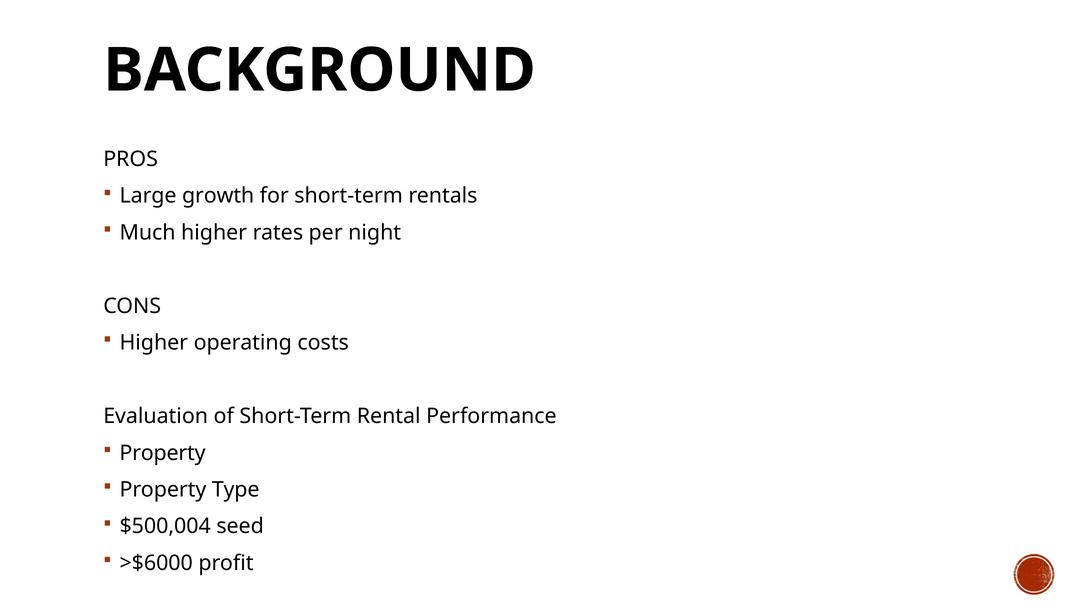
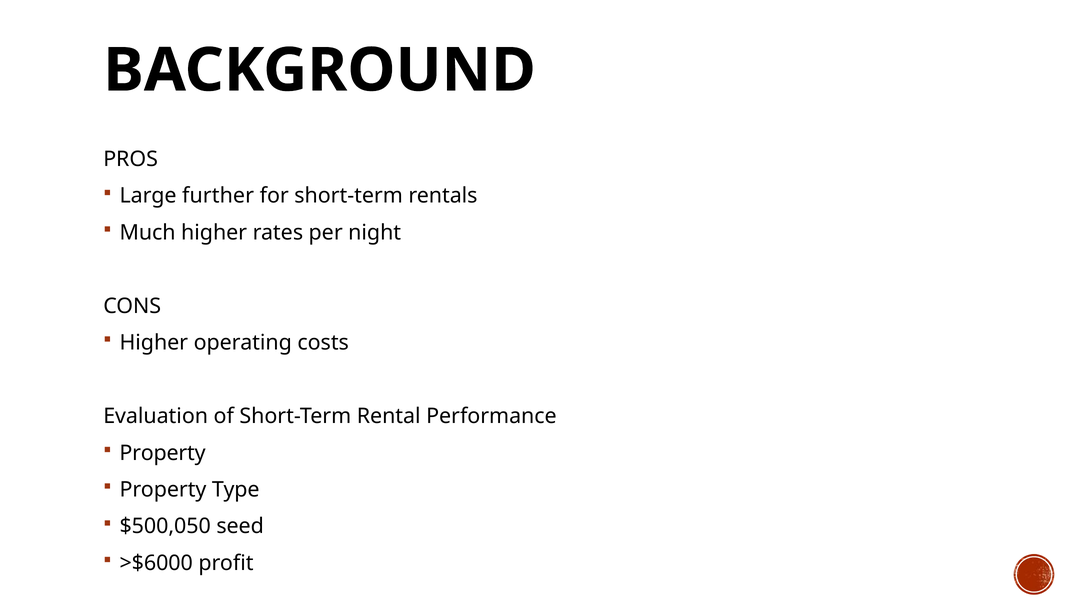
growth: growth -> further
$500,004: $500,004 -> $500,050
